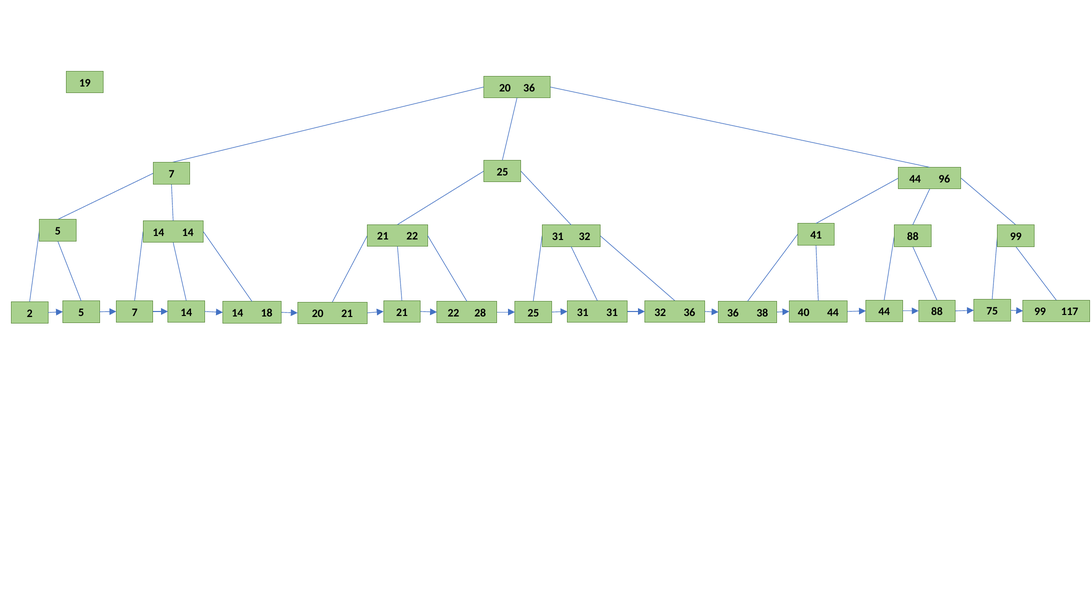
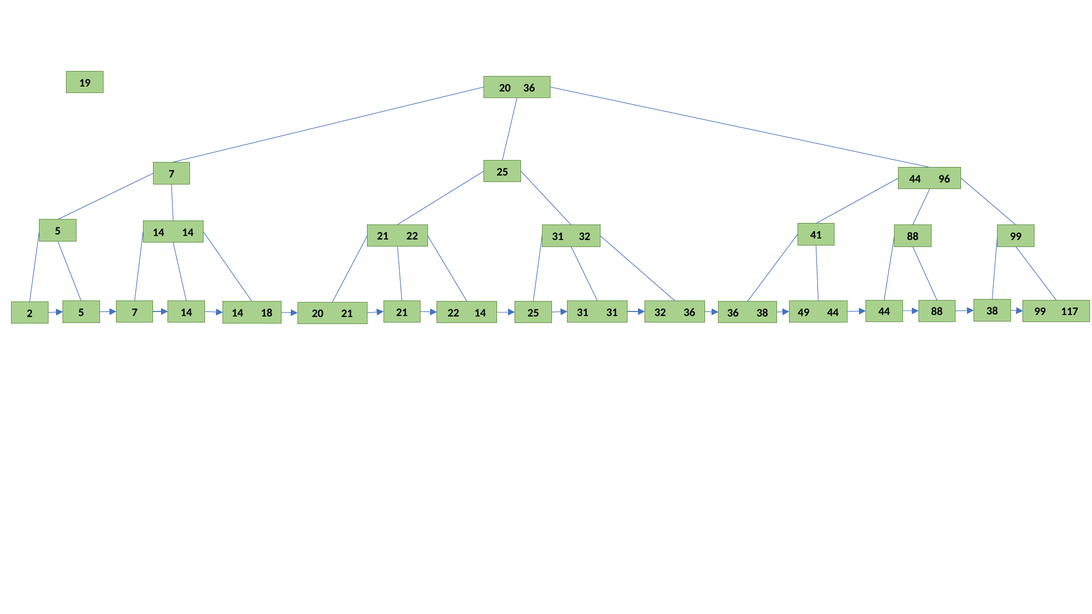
22 28: 28 -> 14
5 75: 75 -> 38
40: 40 -> 49
